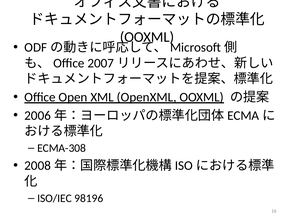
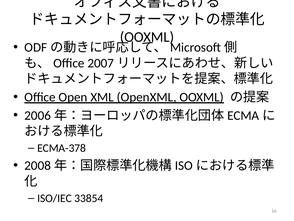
ECMA-308: ECMA-308 -> ECMA-378
98196: 98196 -> 33854
